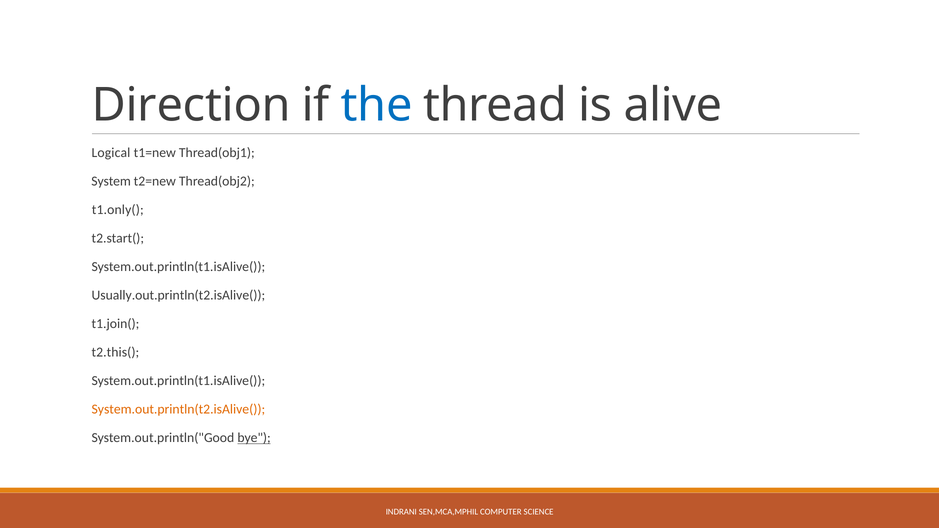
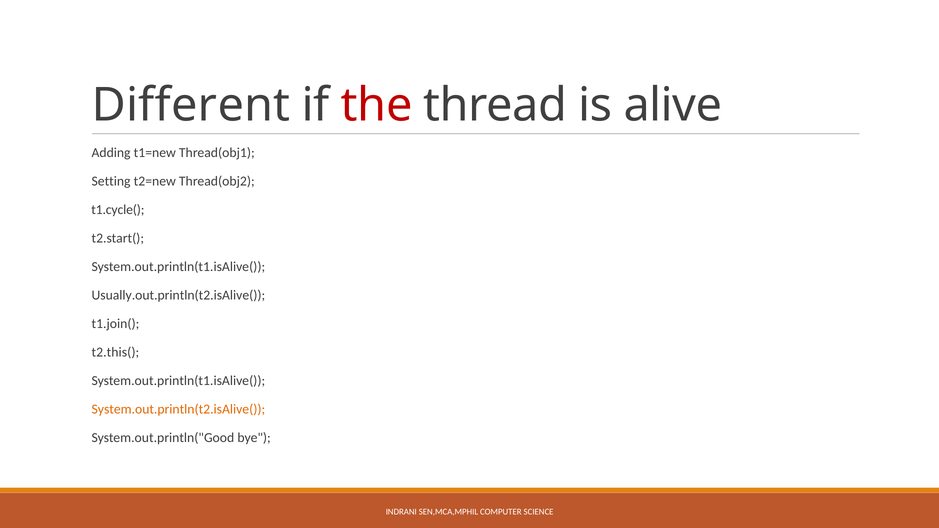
Direction: Direction -> Different
the colour: blue -> red
Logical: Logical -> Adding
System: System -> Setting
t1.only(: t1.only( -> t1.cycle(
bye underline: present -> none
